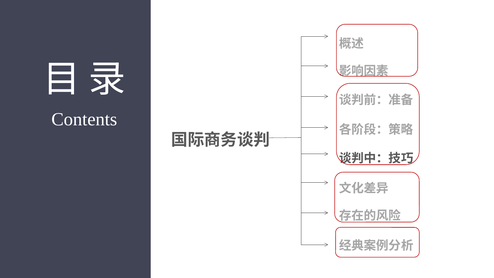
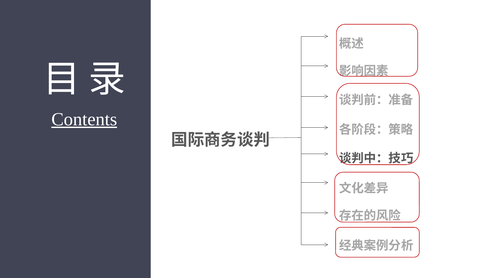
Contents underline: none -> present
